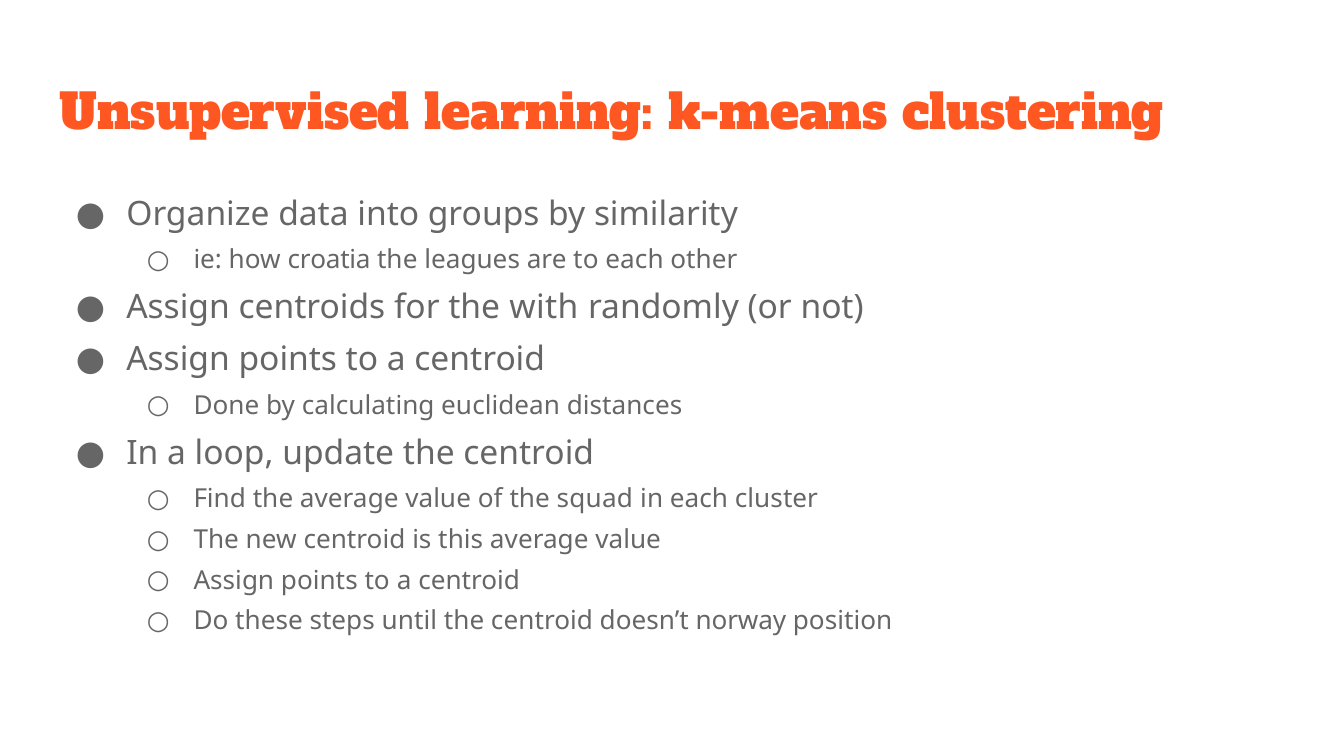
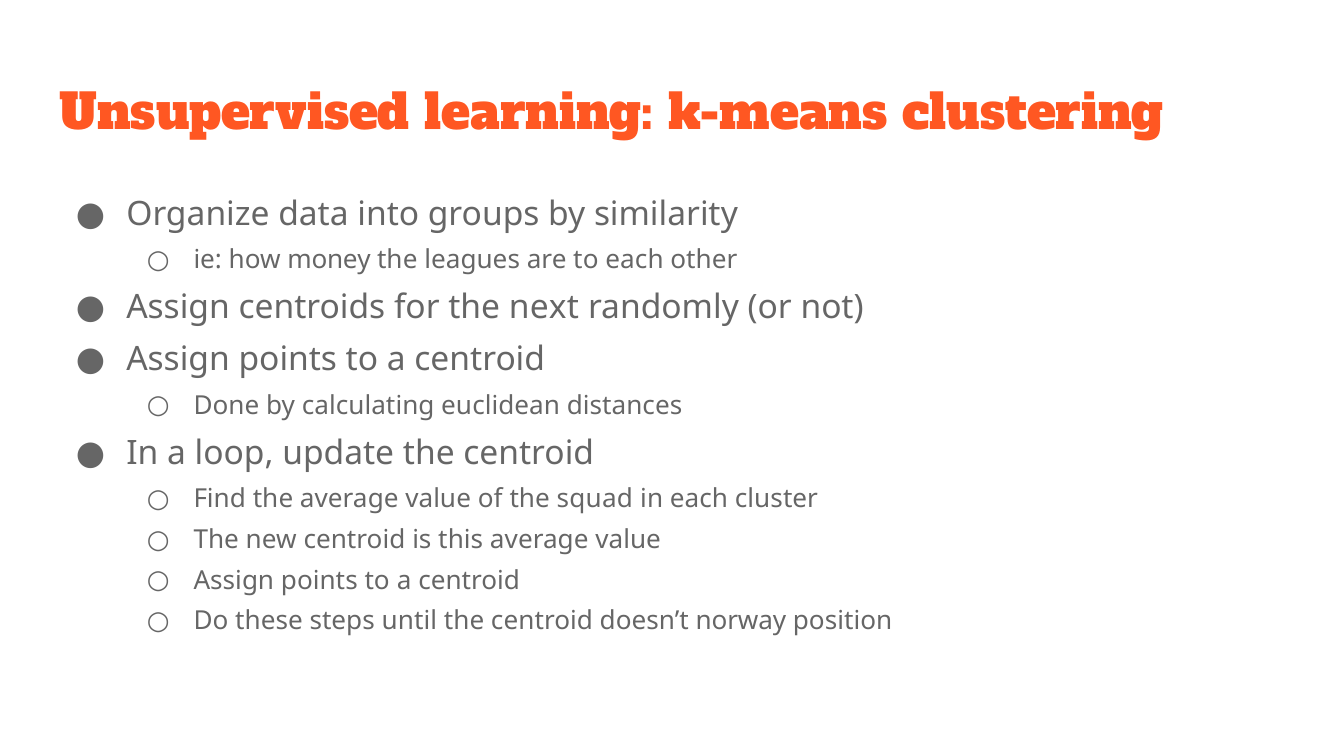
croatia: croatia -> money
with: with -> next
